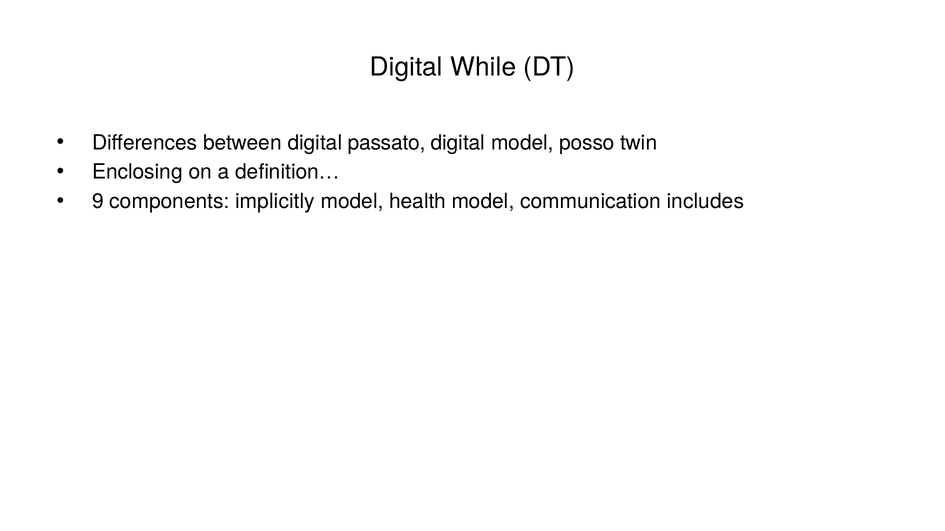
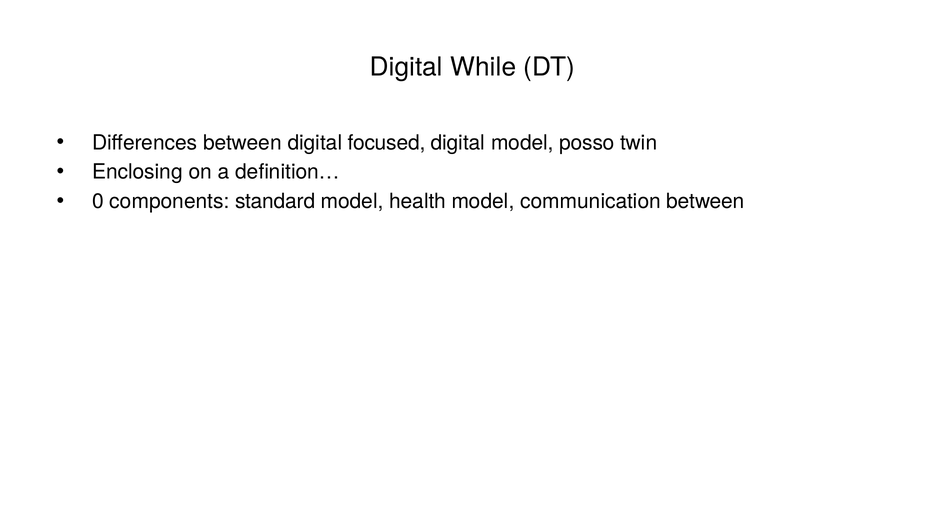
passato: passato -> focused
9: 9 -> 0
implicitly: implicitly -> standard
communication includes: includes -> between
